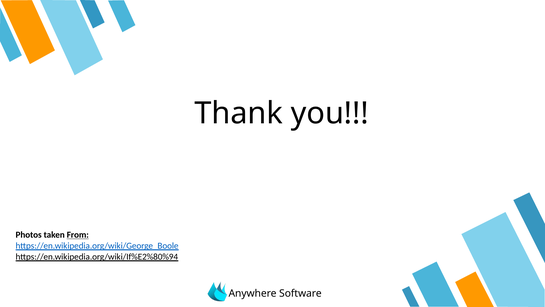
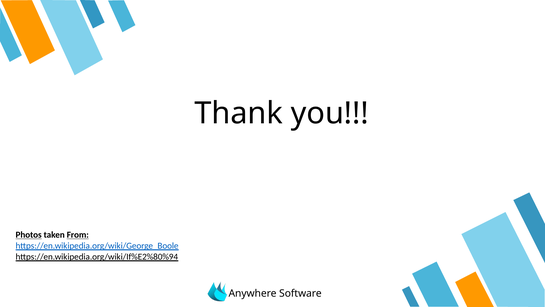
Photos underline: none -> present
